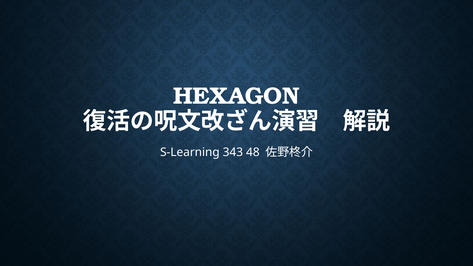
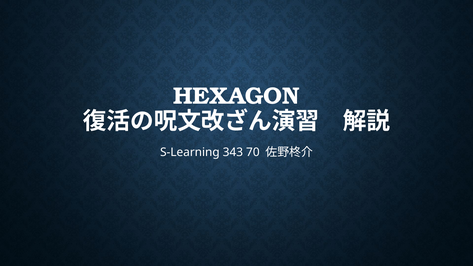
48: 48 -> 70
